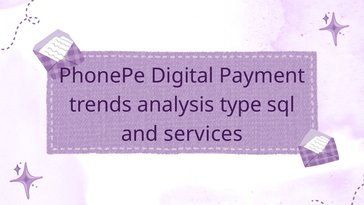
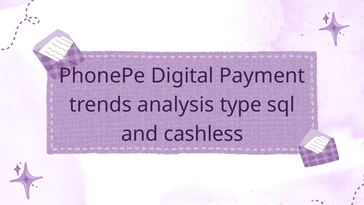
services: services -> cashless
